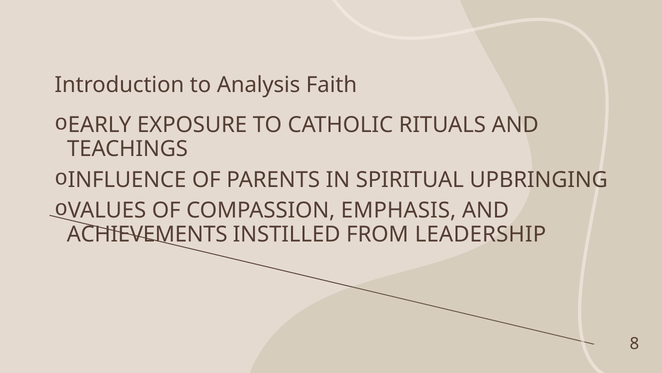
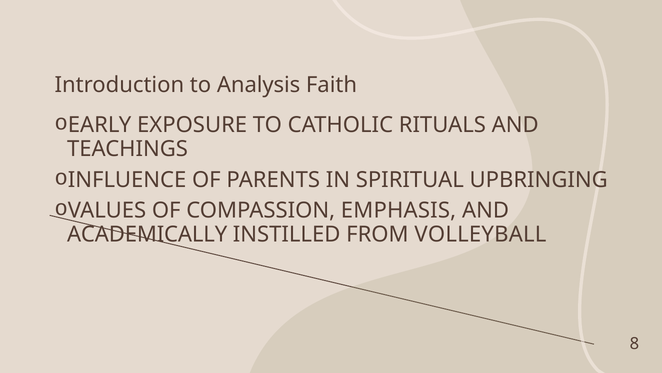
ACHIEVEMENTS: ACHIEVEMENTS -> ACADEMICALLY
LEADERSHIP: LEADERSHIP -> VOLLEYBALL
